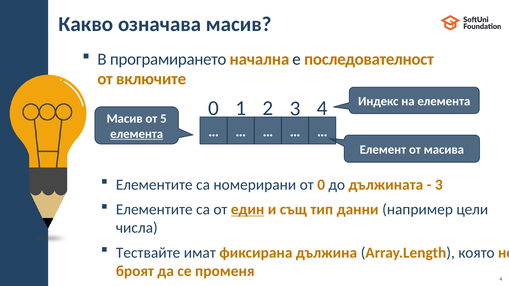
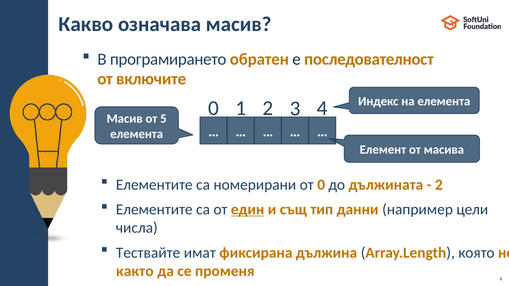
начална: начална -> обратен
елемента at (137, 134) underline: present -> none
3 at (439, 185): 3 -> 2
броят: броят -> както
